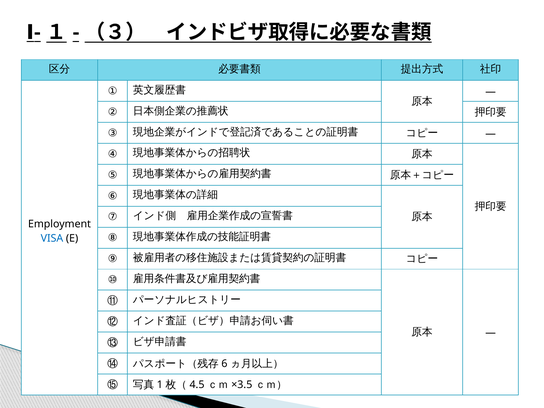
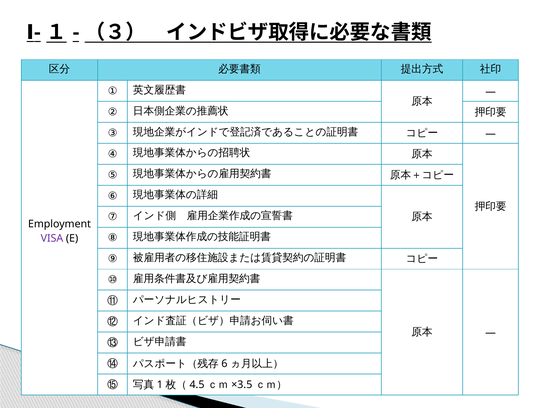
VISA colour: blue -> purple
